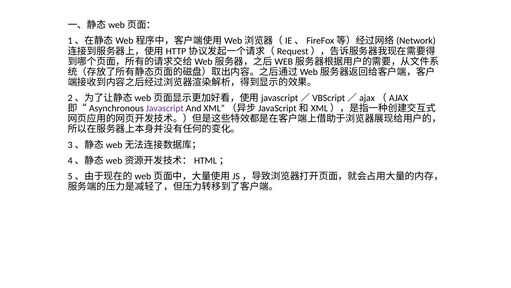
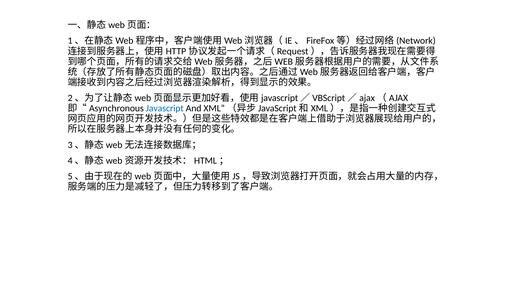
Javascript colour: purple -> blue
